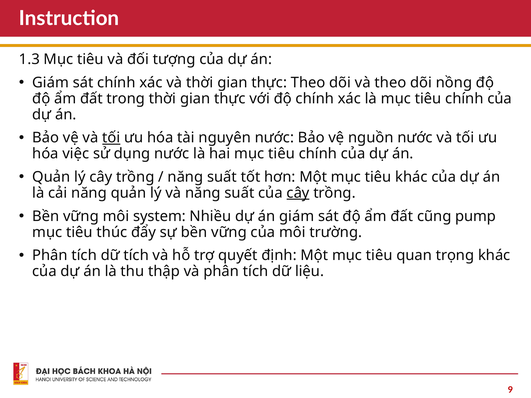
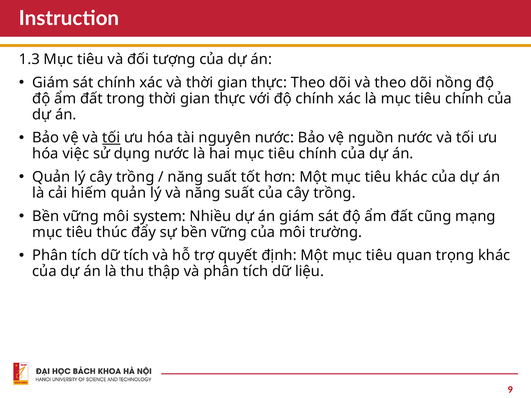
cải năng: năng -> hiếm
cây at (298, 193) underline: present -> none
pump: pump -> mạng
